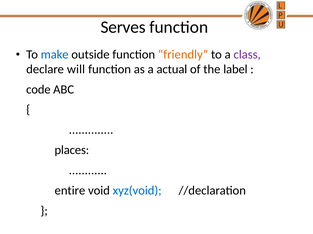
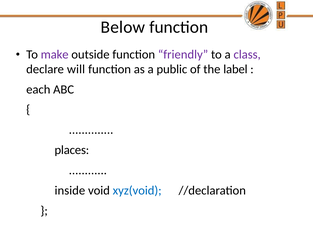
Serves: Serves -> Below
make colour: blue -> purple
friendly colour: orange -> purple
actual: actual -> public
code: code -> each
entire: entire -> inside
